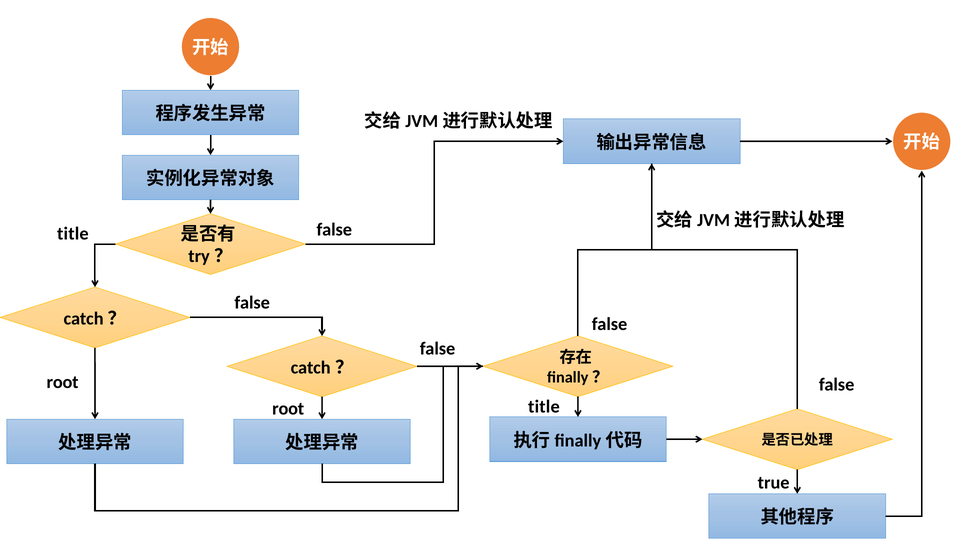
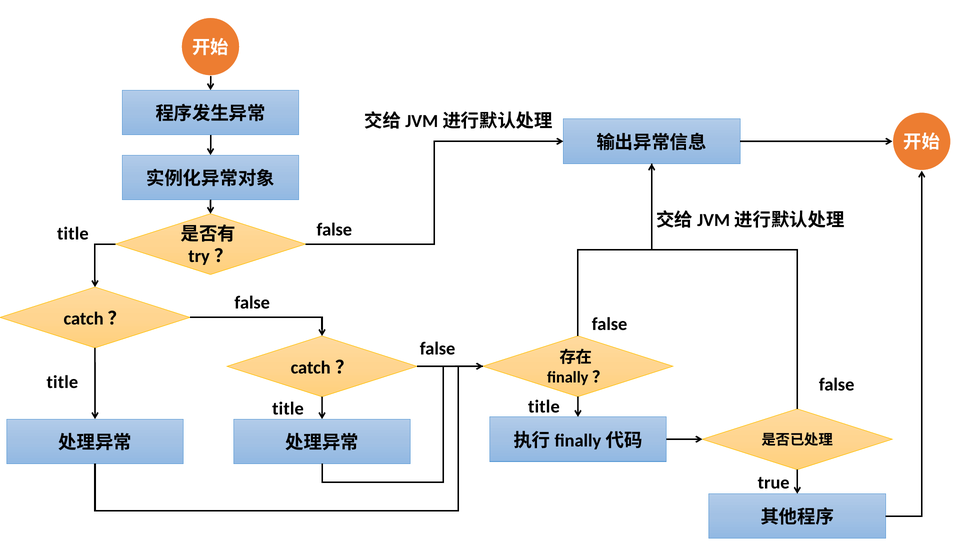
root at (63, 382): root -> title
root at (288, 409): root -> title
